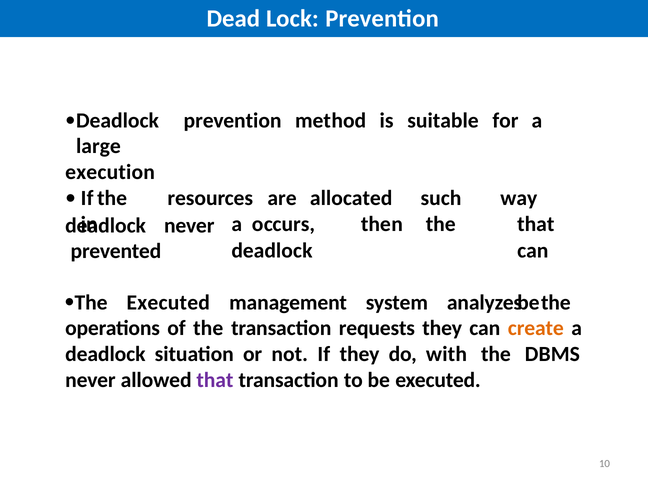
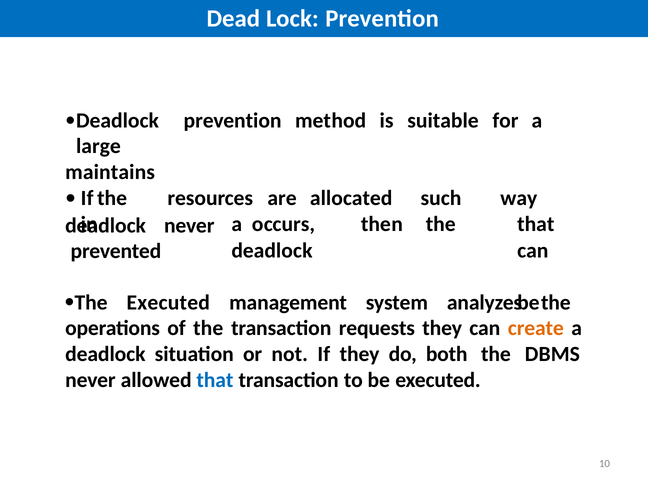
execution: execution -> maintains
with: with -> both
that at (215, 380) colour: purple -> blue
